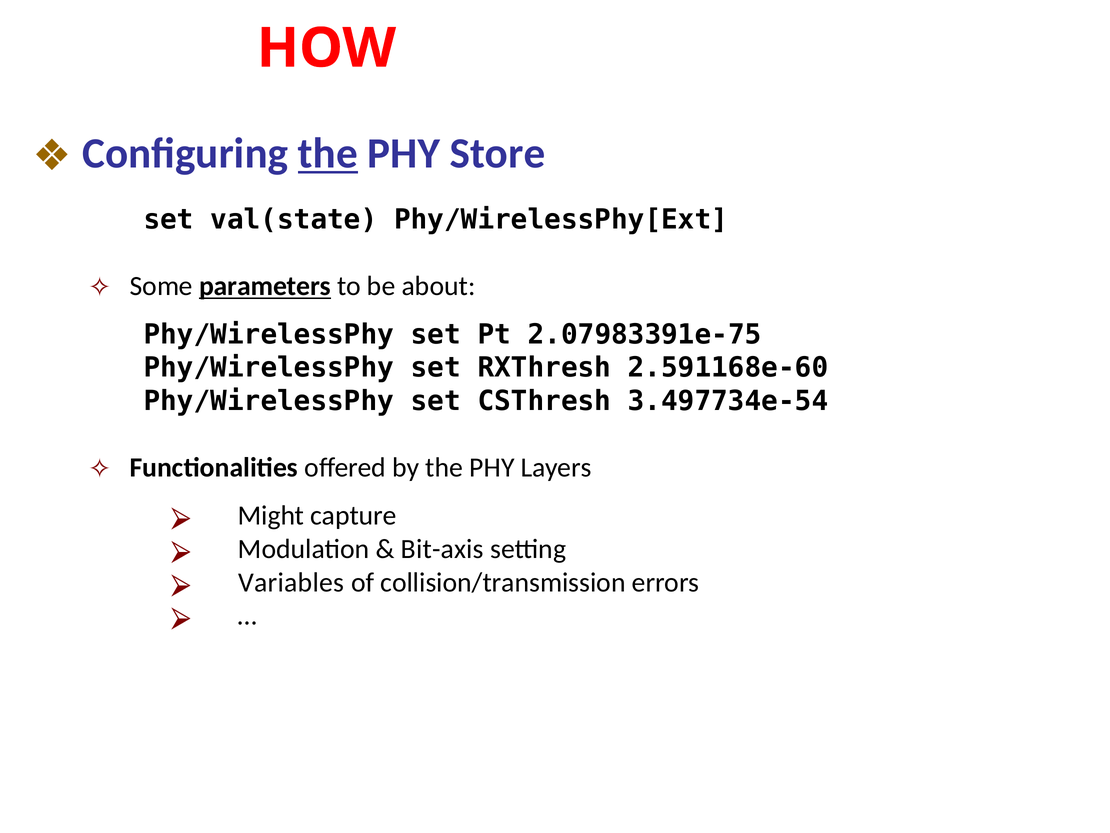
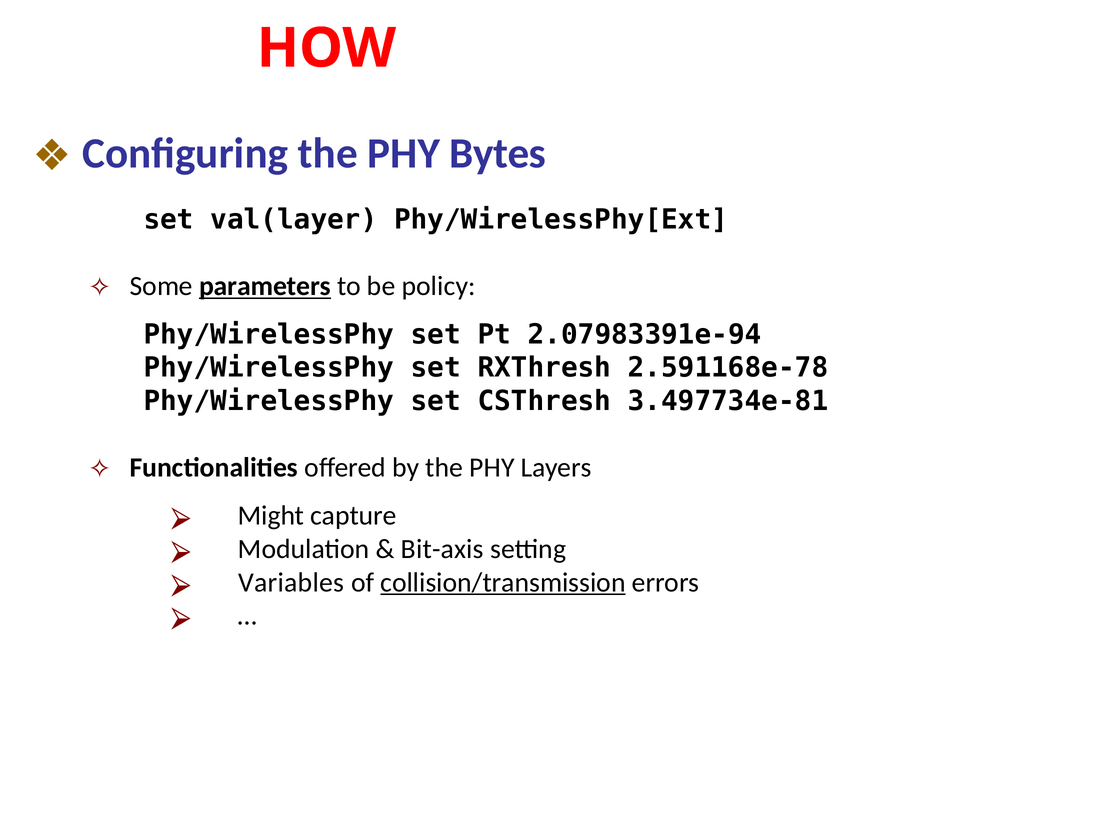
the at (328, 154) underline: present -> none
Store: Store -> Bytes
val(state: val(state -> val(layer
about: about -> policy
2.07983391e-75: 2.07983391e-75 -> 2.07983391e-94
2.591168e-60: 2.591168e-60 -> 2.591168e-78
3.497734e-54: 3.497734e-54 -> 3.497734e-81
collision/transmission underline: none -> present
